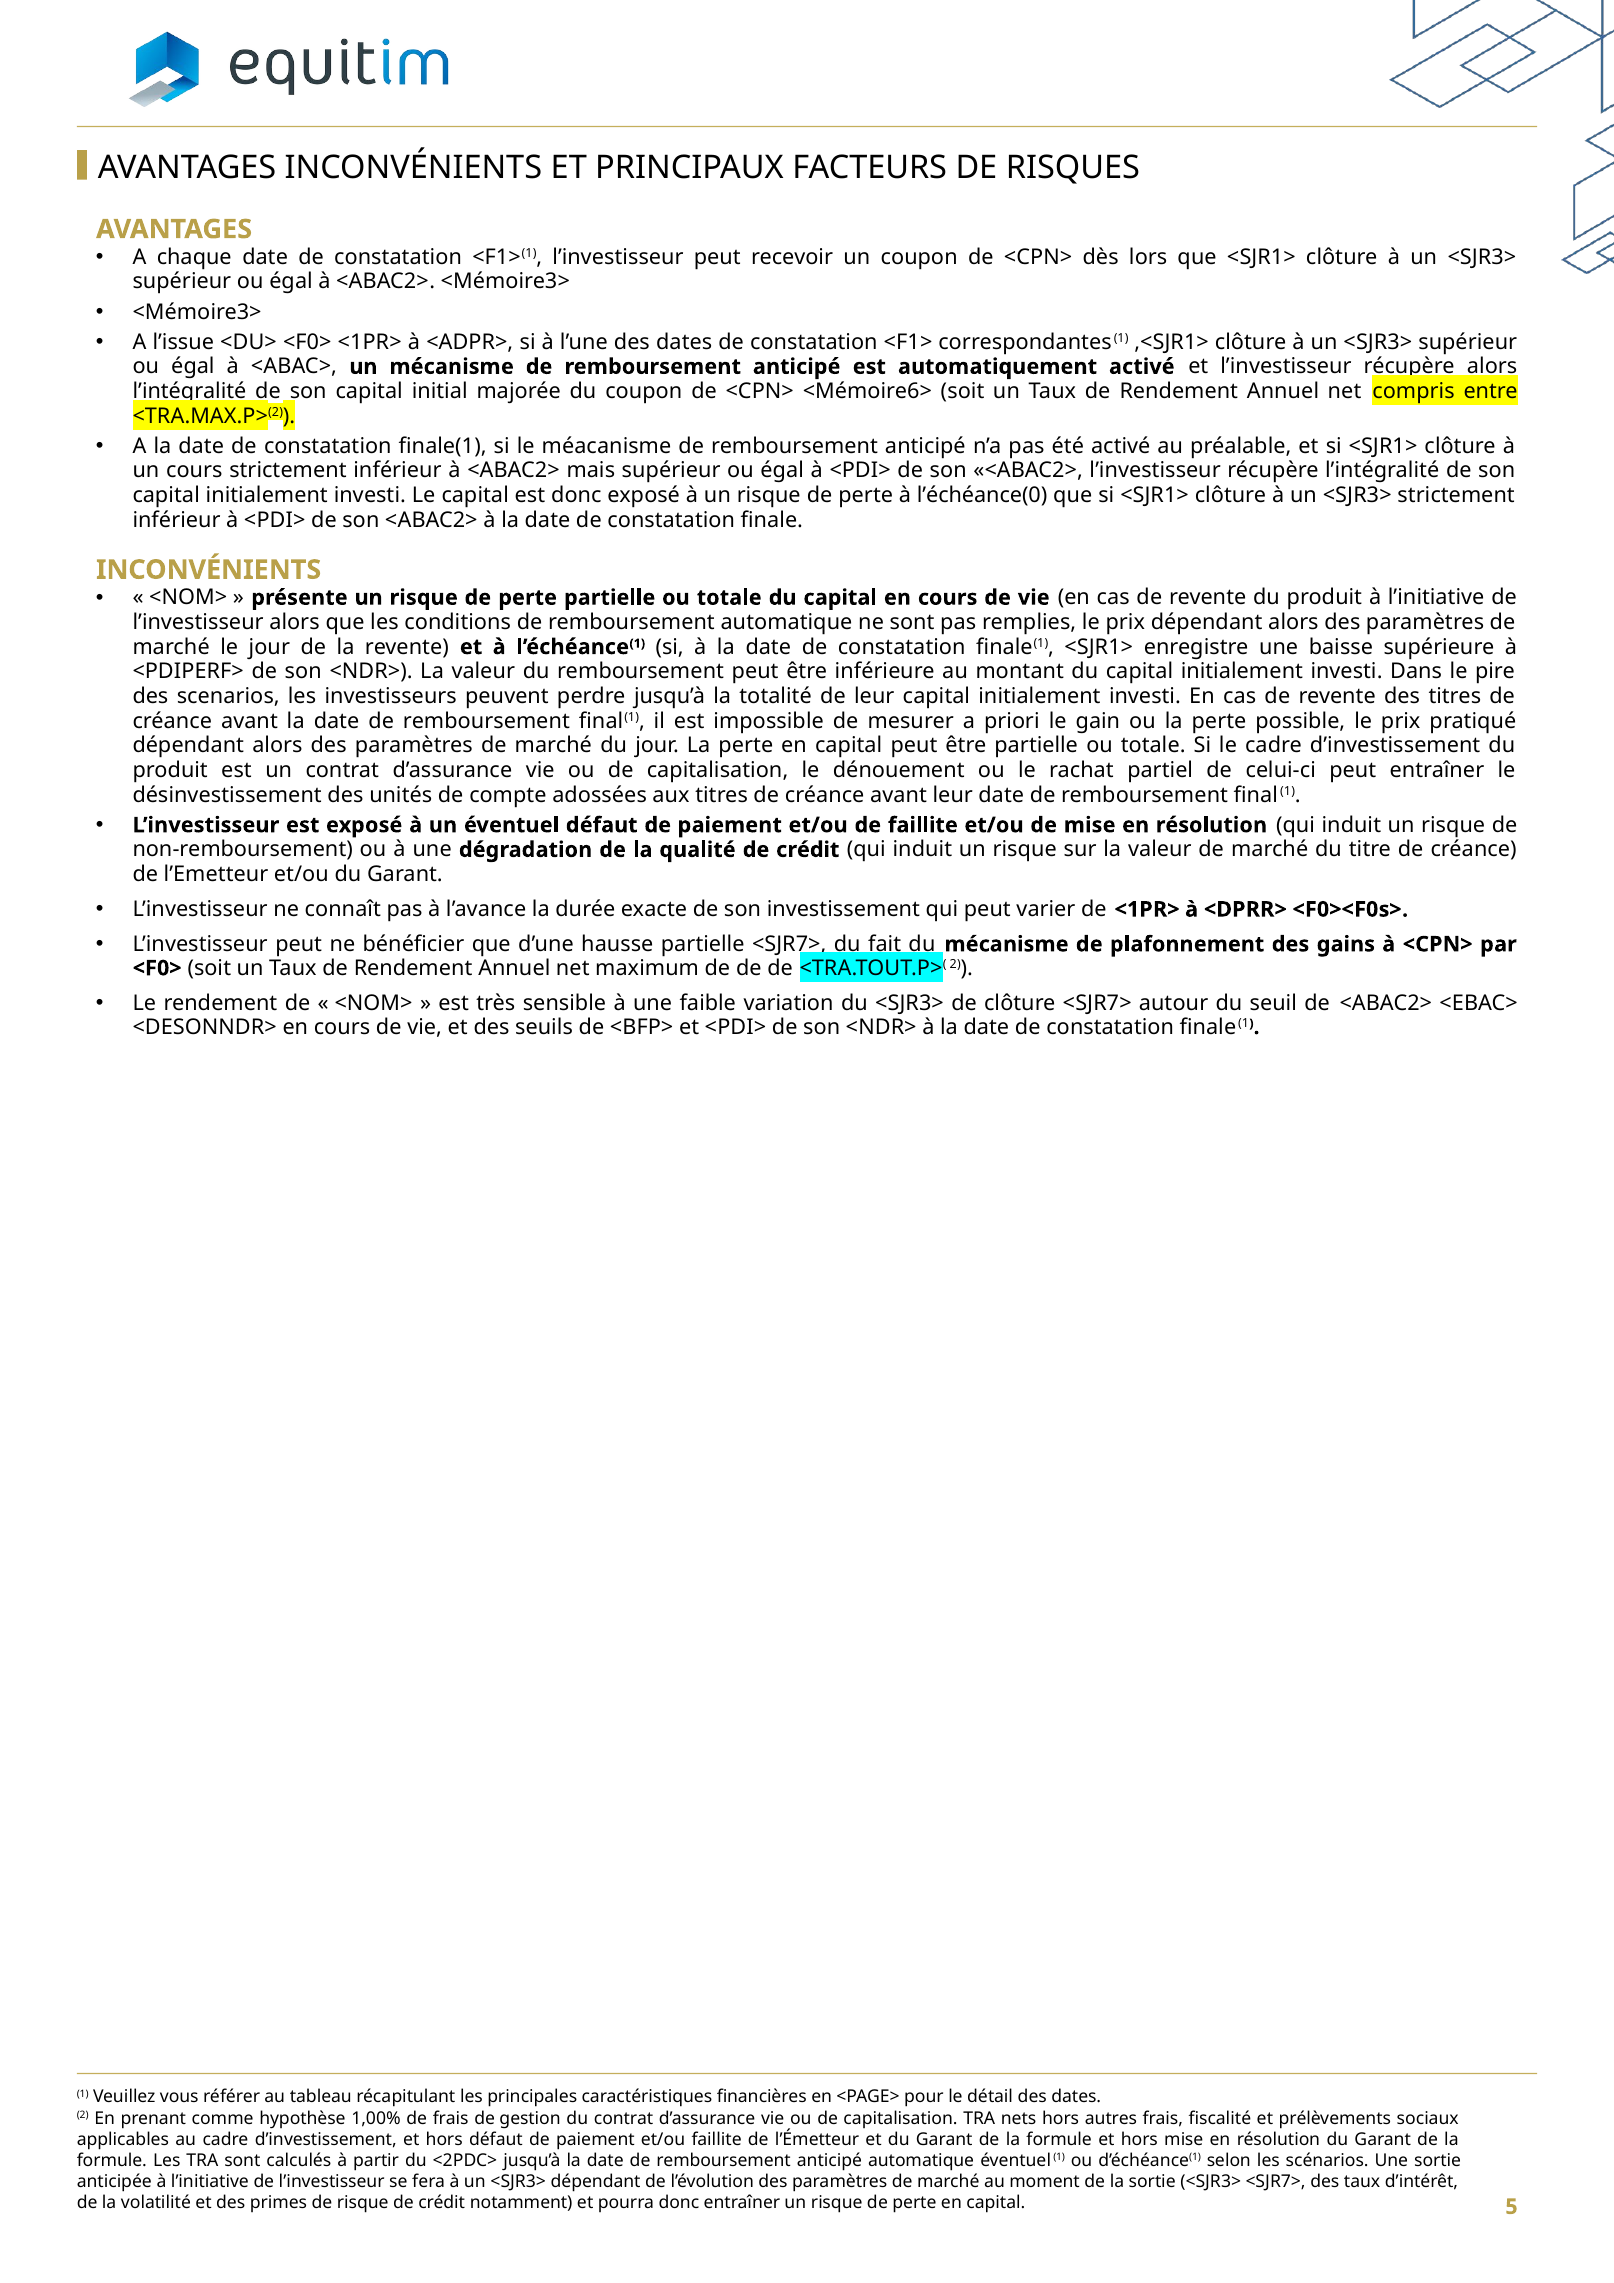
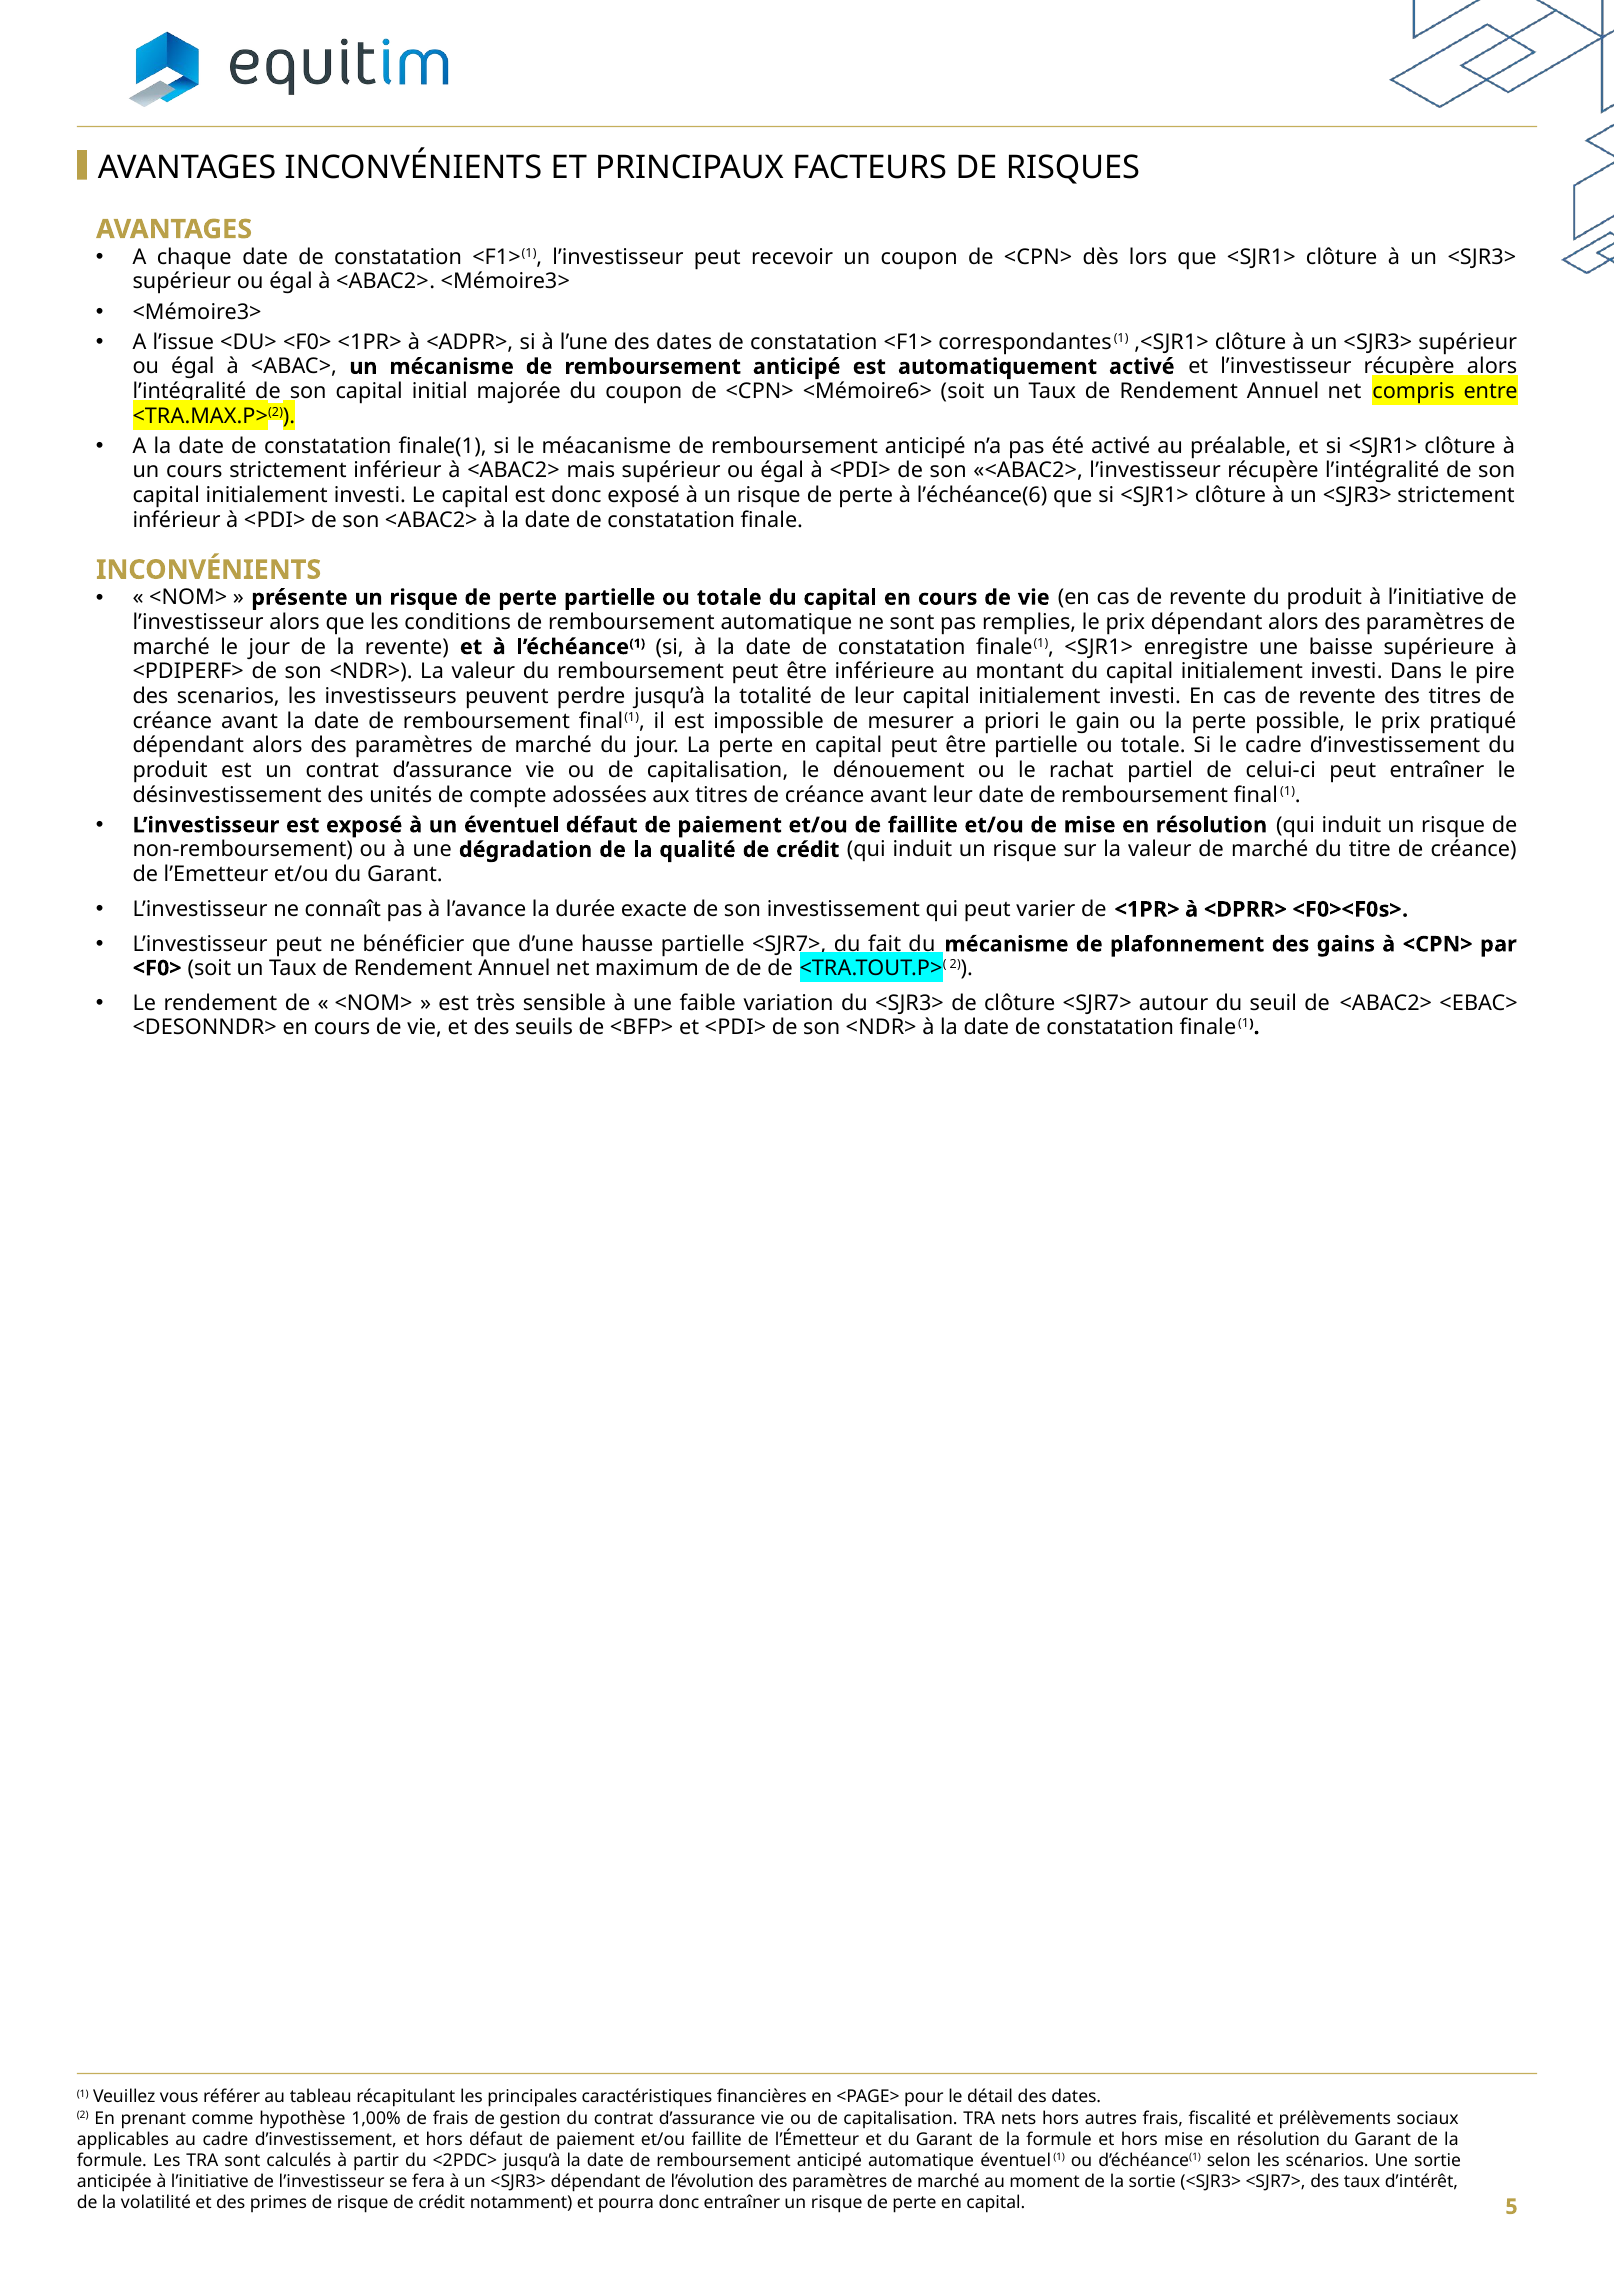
l’échéance(0: l’échéance(0 -> l’échéance(6
